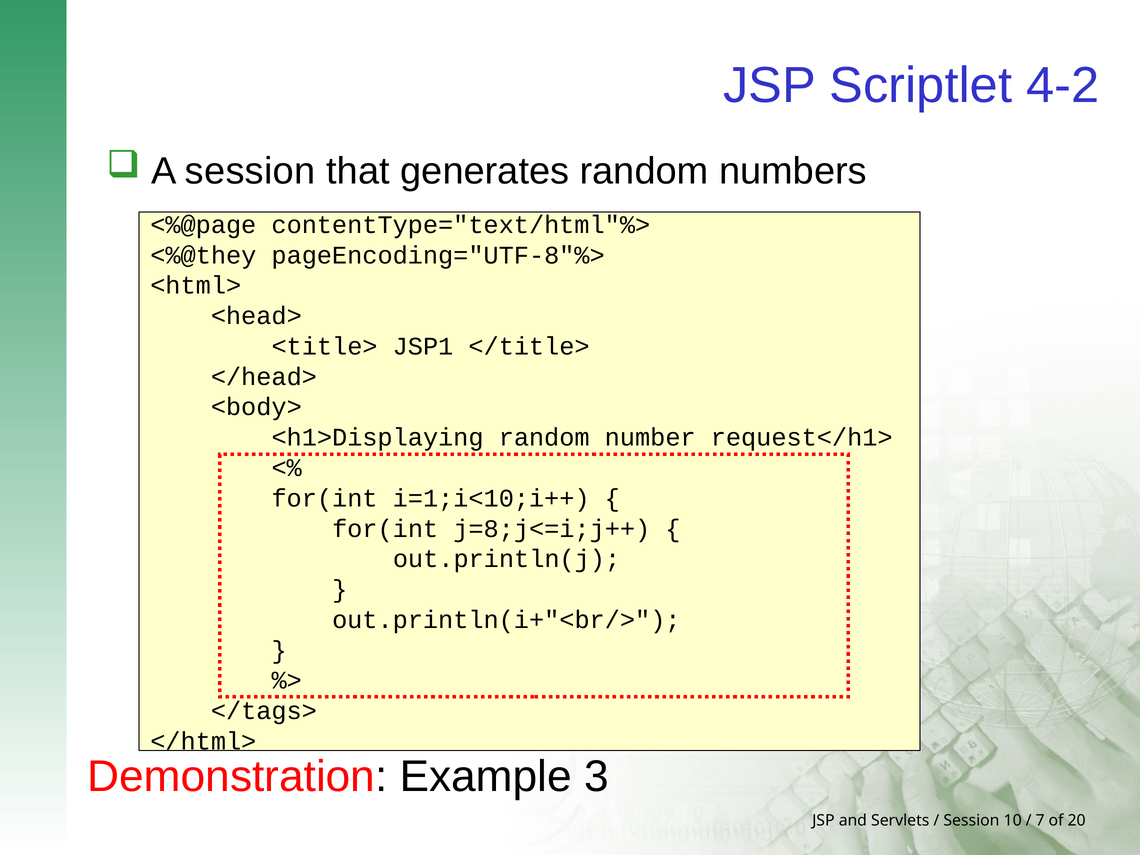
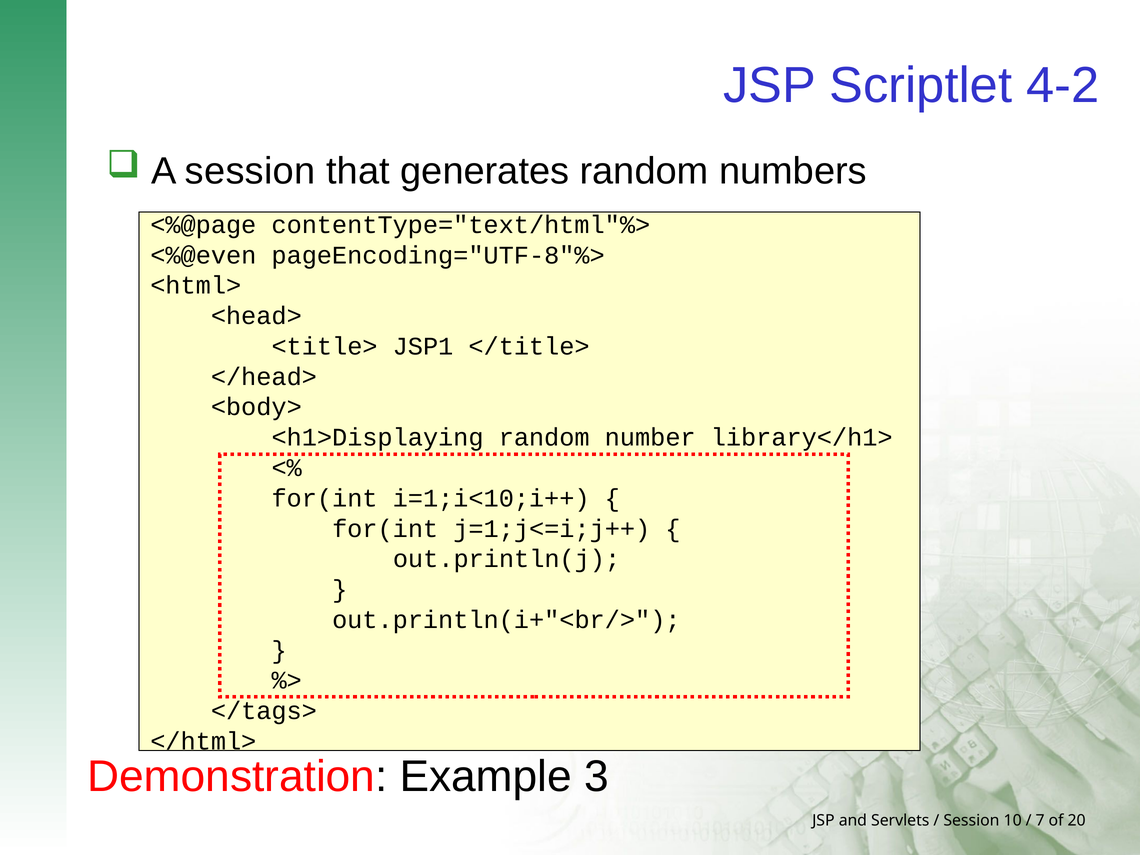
<%@they: <%@they -> <%@even
request</h1>: request</h1> -> library</h1>
j=8;j<=i;j++: j=8;j<=i;j++ -> j=1;j<=i;j++
